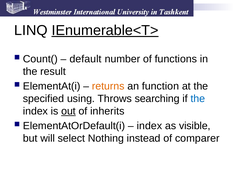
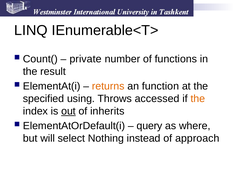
IEnumerable<T> underline: present -> none
default: default -> private
searching: searching -> accessed
the at (198, 99) colour: blue -> orange
index at (149, 126): index -> query
visible: visible -> where
comparer: comparer -> approach
